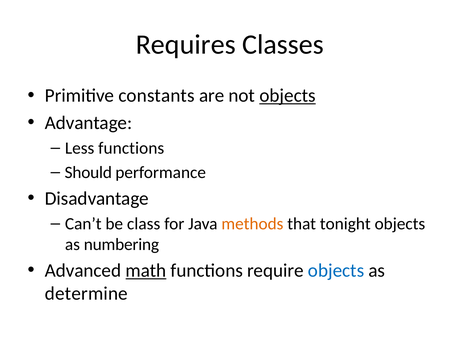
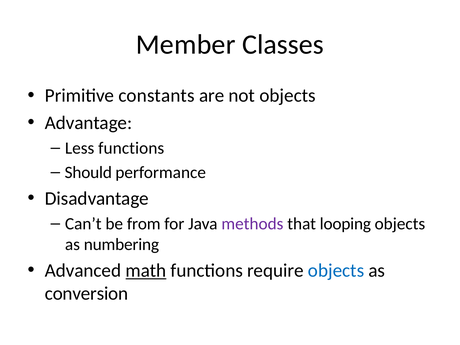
Requires: Requires -> Member
objects at (288, 96) underline: present -> none
class: class -> from
methods colour: orange -> purple
tonight: tonight -> looping
determine: determine -> conversion
